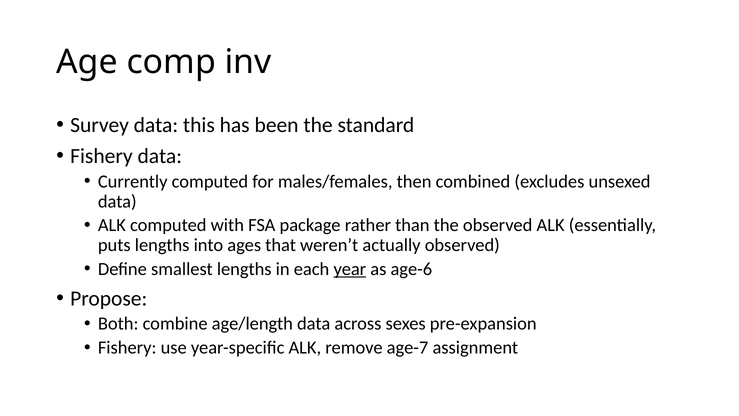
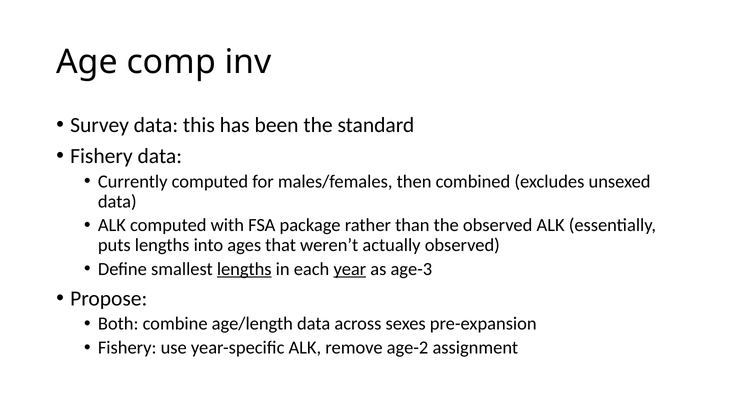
lengths at (244, 269) underline: none -> present
age-6: age-6 -> age-3
age-7: age-7 -> age-2
